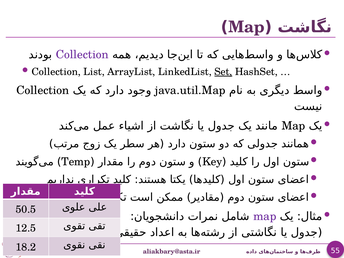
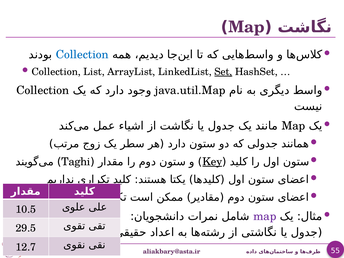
Collection at (82, 55) colour: purple -> blue
Temp: Temp -> Taghi
Key underline: none -> present
50.5: 50.5 -> 10.5
12.5: 12.5 -> 29.5
18.2: 18.2 -> 12.7
